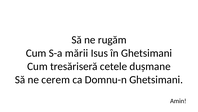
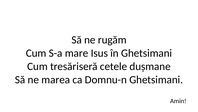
mării: mării -> mare
cerem: cerem -> marea
